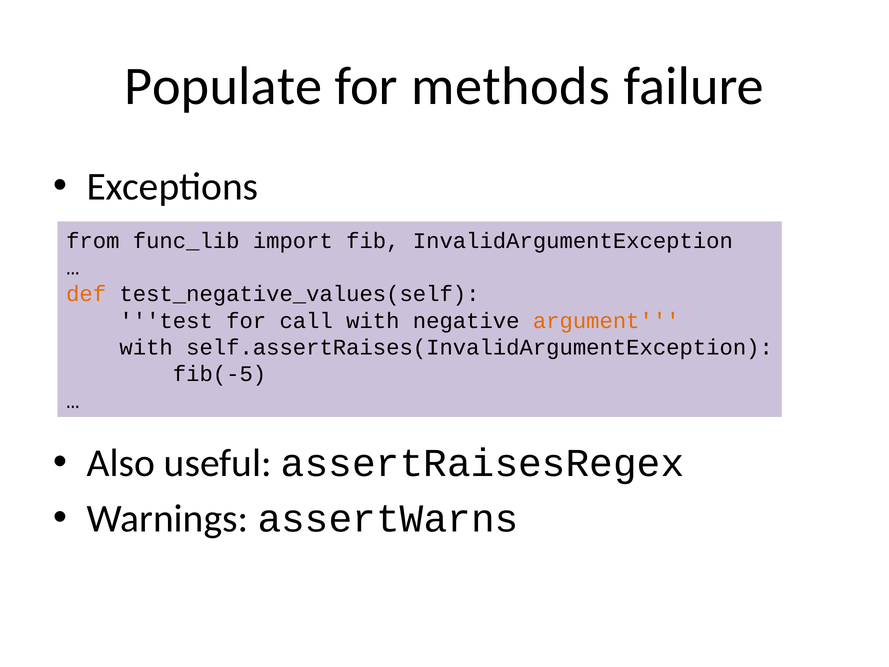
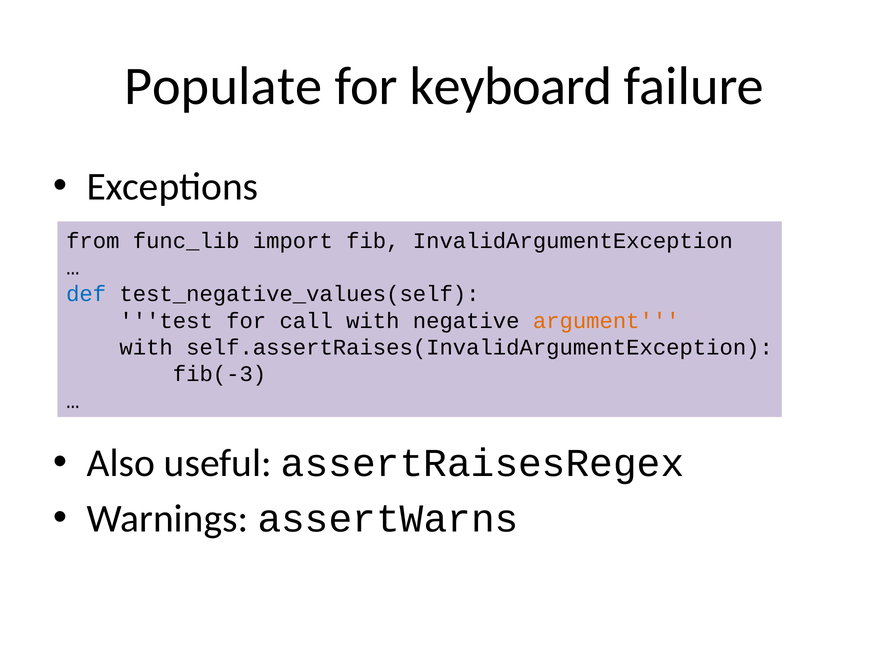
methods: methods -> keyboard
def colour: orange -> blue
fib(-5: fib(-5 -> fib(-3
